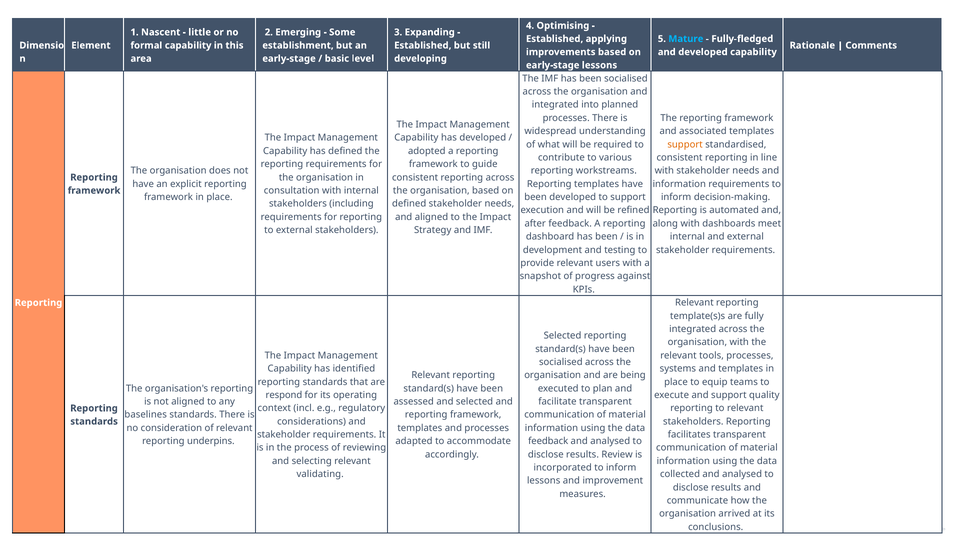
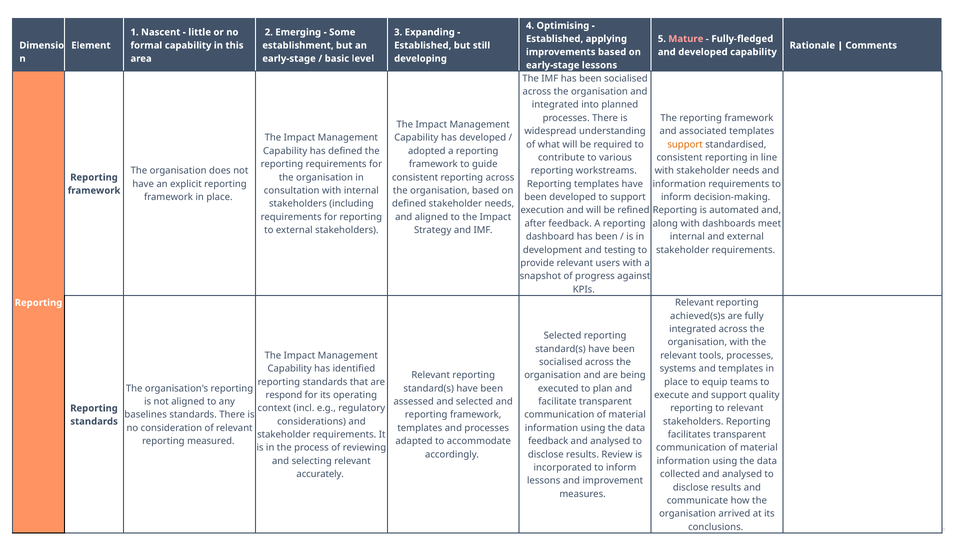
Mature colour: light blue -> pink
template(s)s: template(s)s -> achieved(s)s
underpins: underpins -> measured
validating: validating -> accurately
